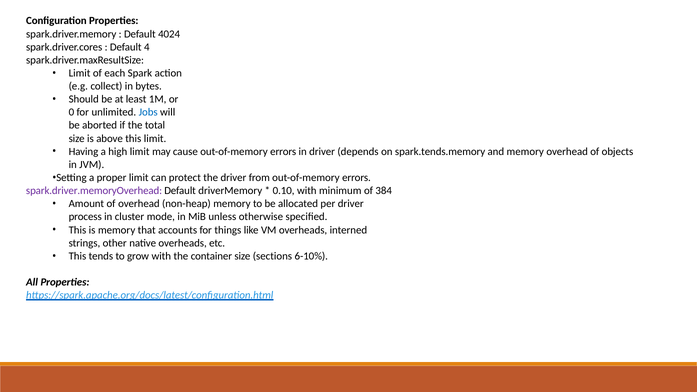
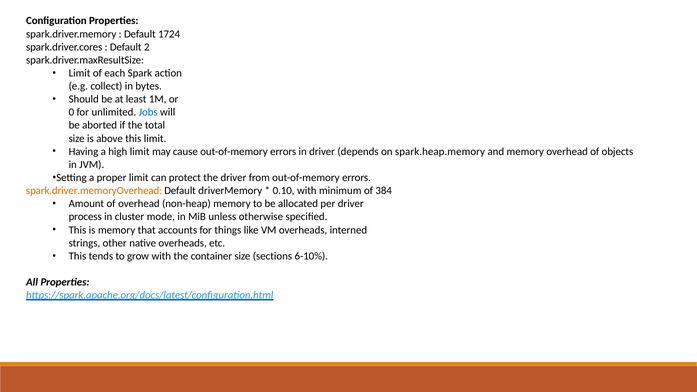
4024: 4024 -> 1724
4: 4 -> 2
spark.tends.memory: spark.tends.memory -> spark.heap.memory
spark.driver.memoryOverhead colour: purple -> orange
